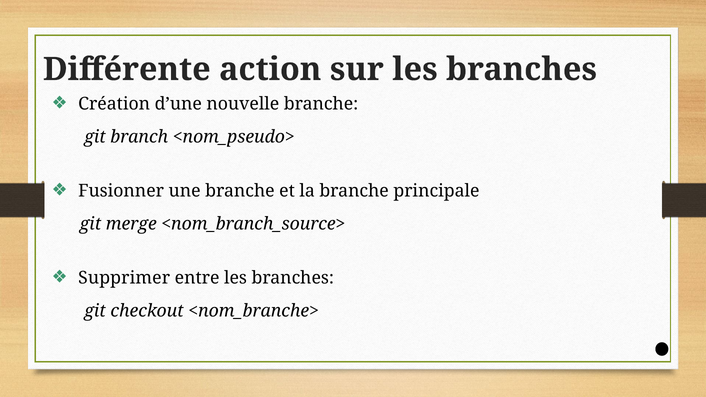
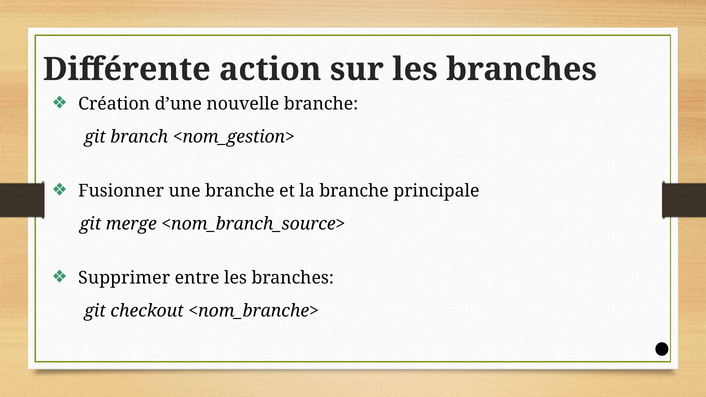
<nom_pseudo>: <nom_pseudo> -> <nom_gestion>
